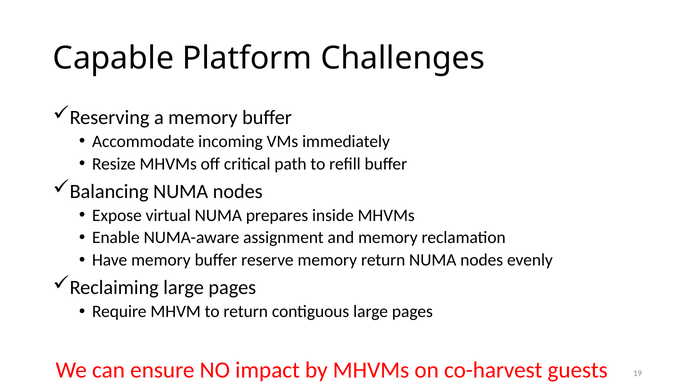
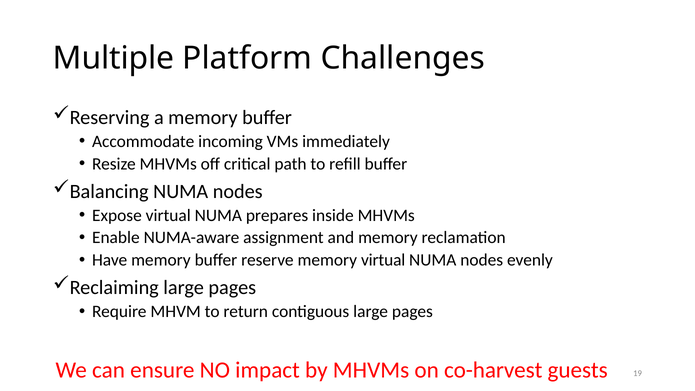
Capable: Capable -> Multiple
memory return: return -> virtual
